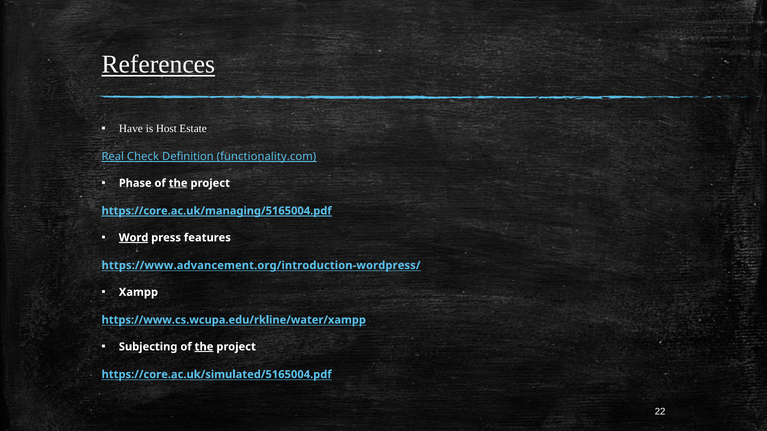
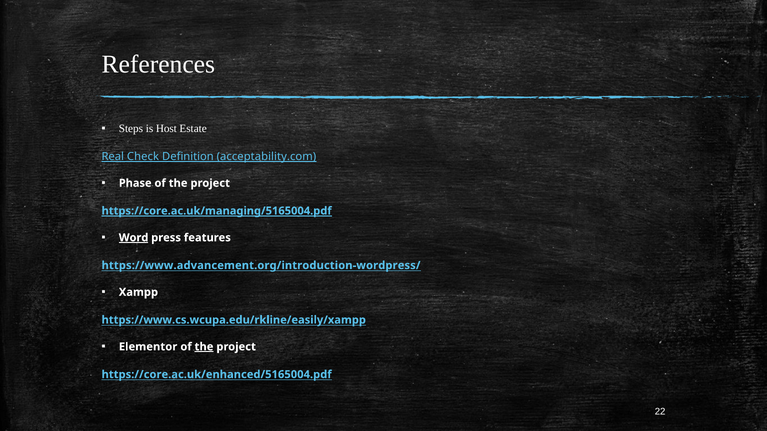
References underline: present -> none
Have: Have -> Steps
functionality.com: functionality.com -> acceptability.com
the at (178, 183) underline: present -> none
https://www.cs.wcupa.edu/rkline/water/xampp: https://www.cs.wcupa.edu/rkline/water/xampp -> https://www.cs.wcupa.edu/rkline/easily/xampp
Subjecting: Subjecting -> Elementor
https://core.ac.uk/simulated/5165004.pdf: https://core.ac.uk/simulated/5165004.pdf -> https://core.ac.uk/enhanced/5165004.pdf
